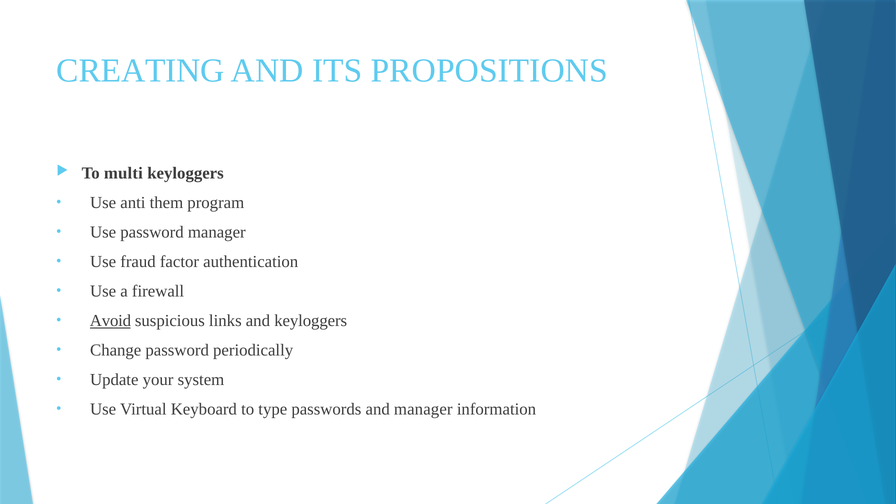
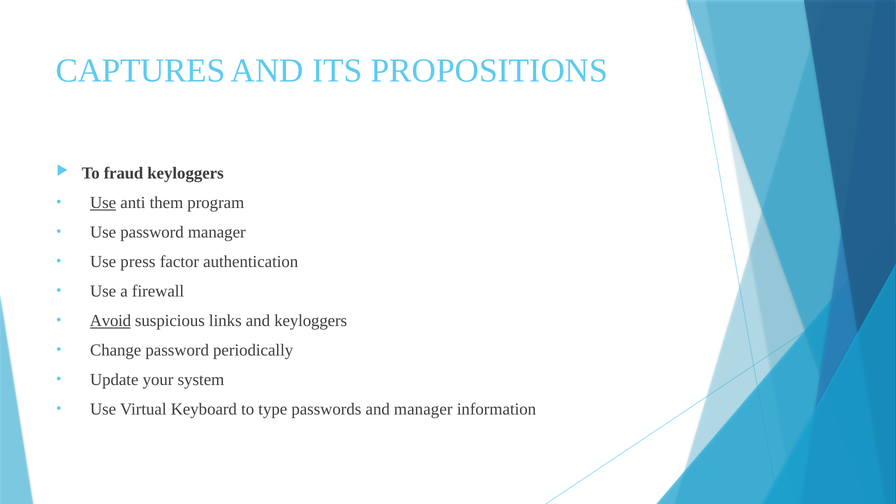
CREATING: CREATING -> CAPTURES
multi: multi -> fraud
Use at (103, 203) underline: none -> present
fraud: fraud -> press
